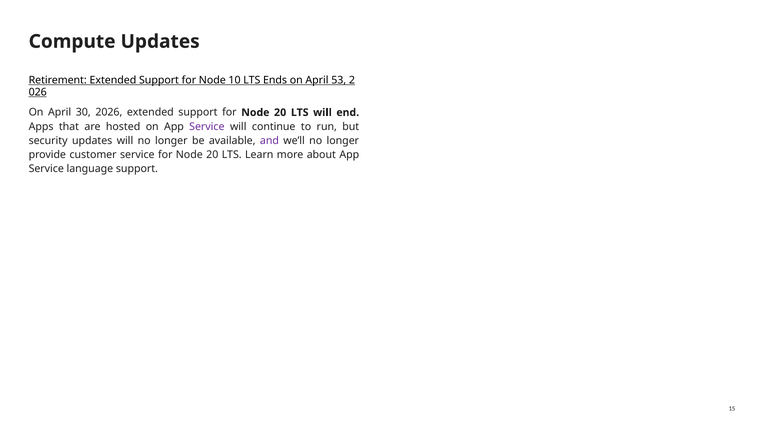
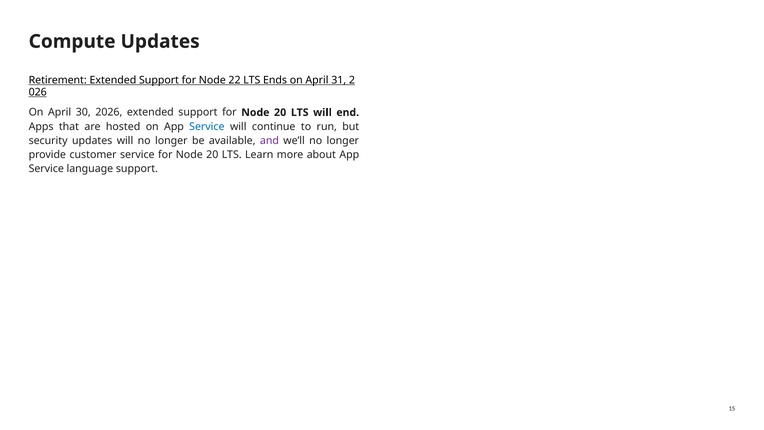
10: 10 -> 22
53: 53 -> 31
Service at (207, 126) colour: purple -> blue
